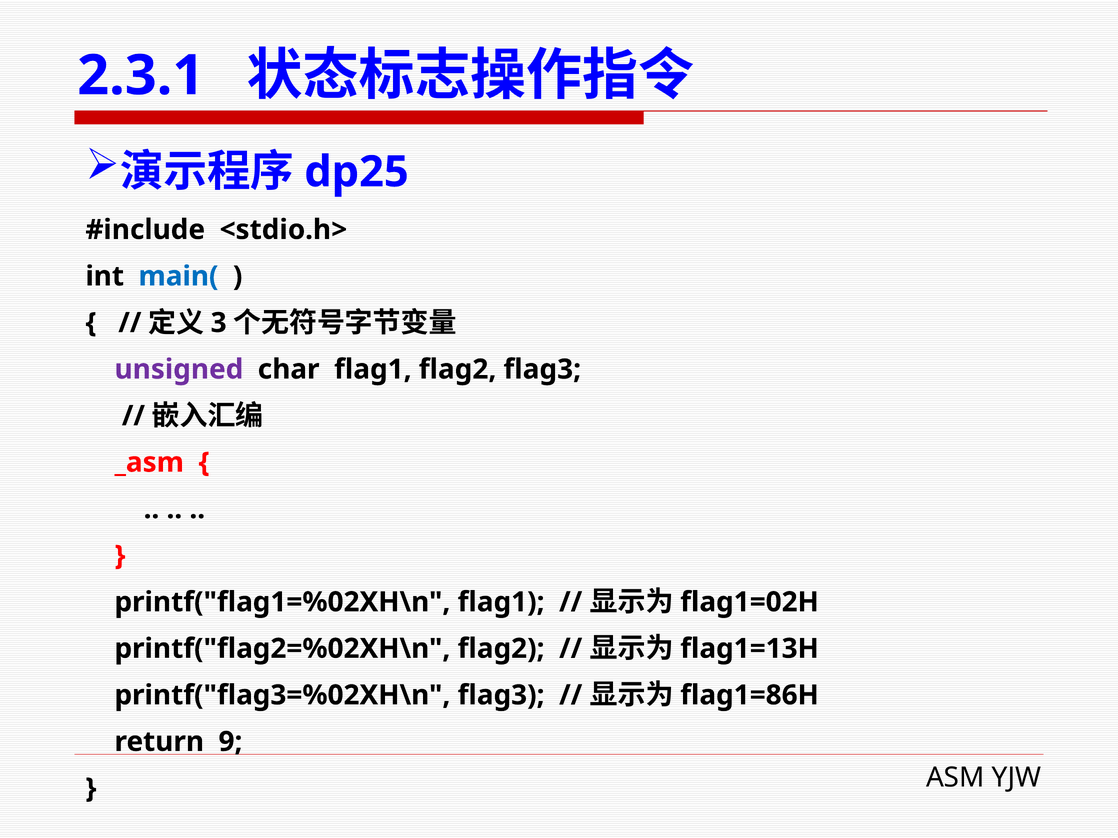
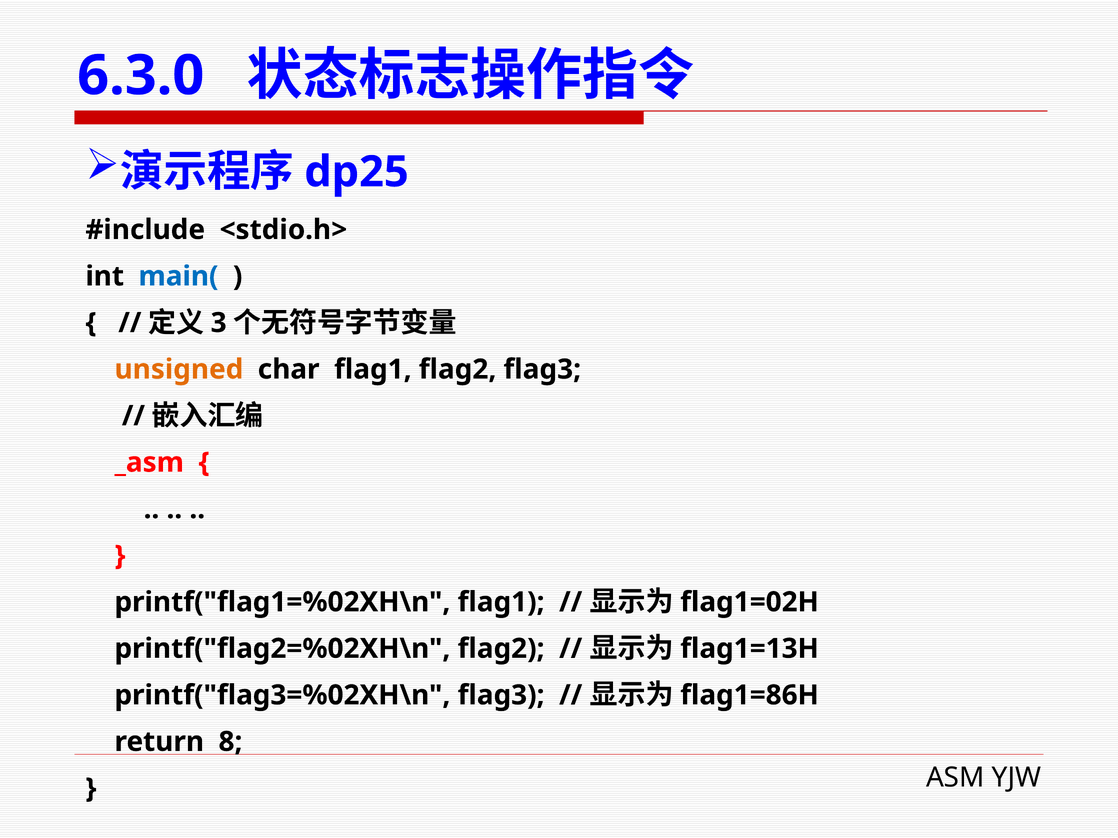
2.3.1: 2.3.1 -> 6.3.0
unsigned colour: purple -> orange
9: 9 -> 8
